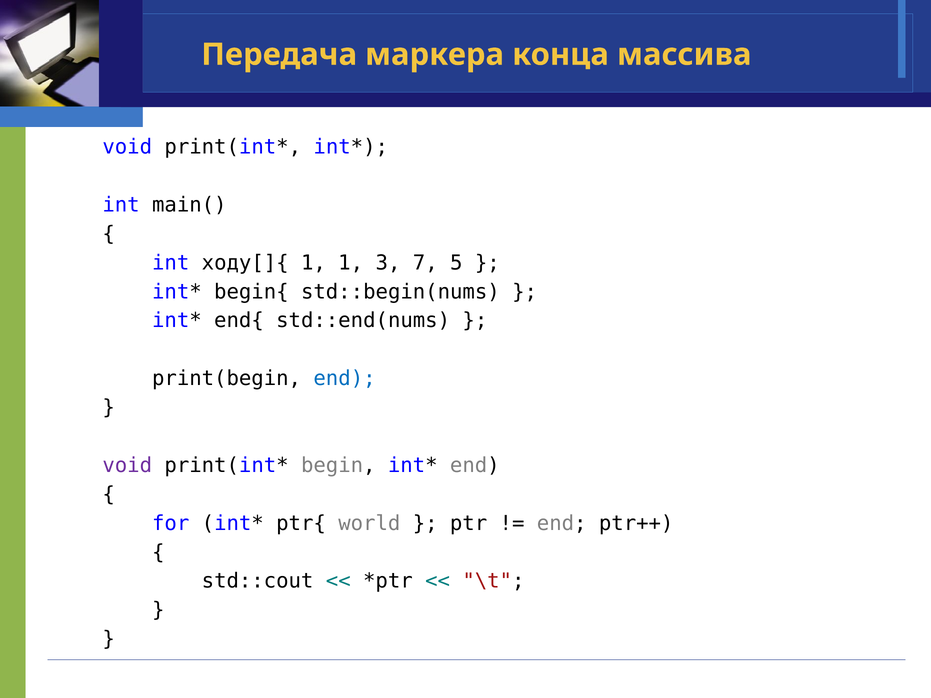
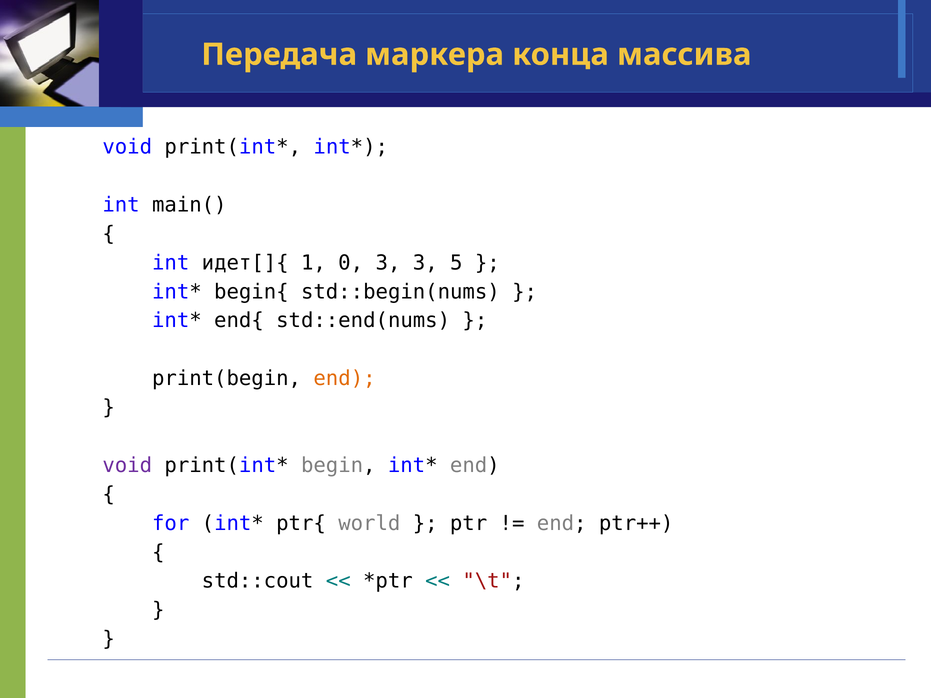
ходу[]{: ходу[]{ -> идет[]{
1 1: 1 -> 0
3 7: 7 -> 3
end at (345, 379) colour: blue -> orange
